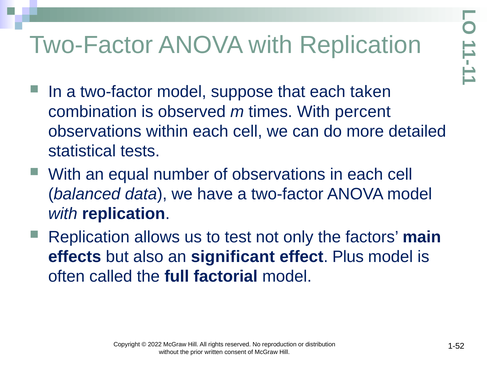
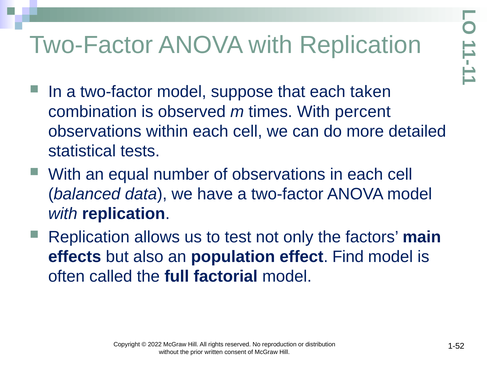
significant: significant -> population
Plus: Plus -> Find
